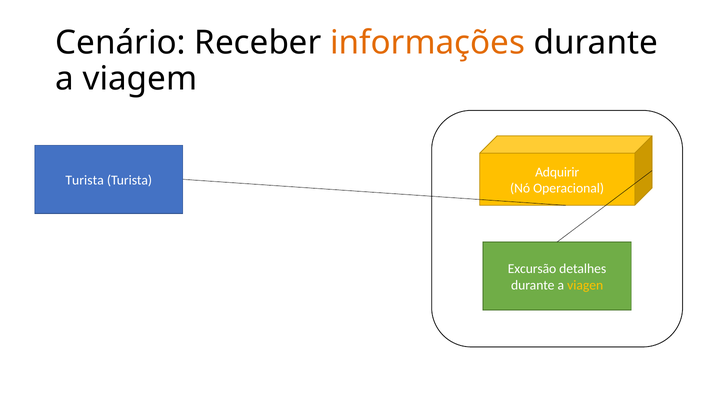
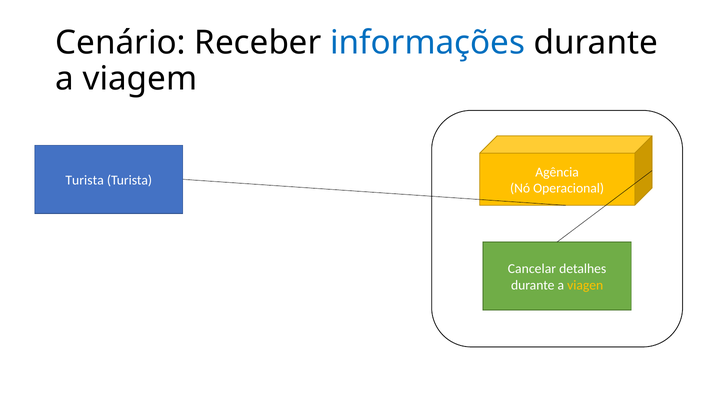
informações colour: orange -> blue
Adquirir: Adquirir -> Agência
Excursão: Excursão -> Cancelar
